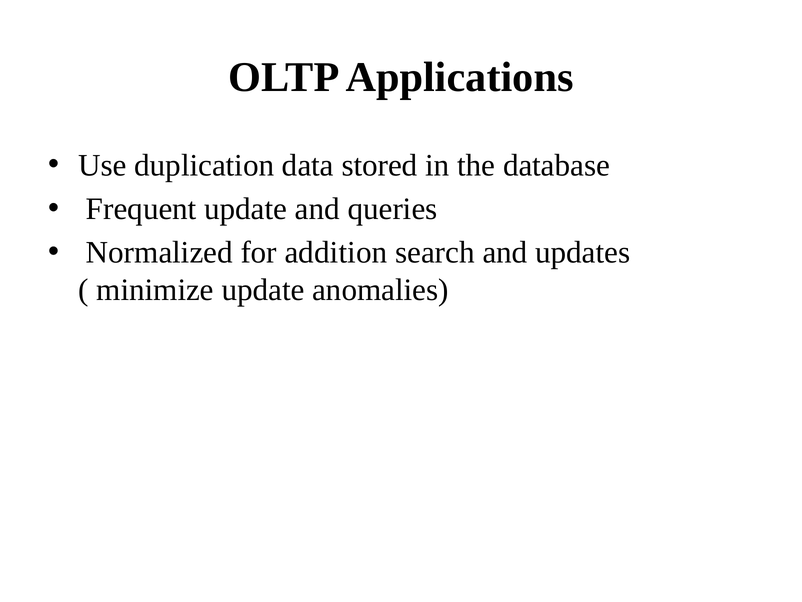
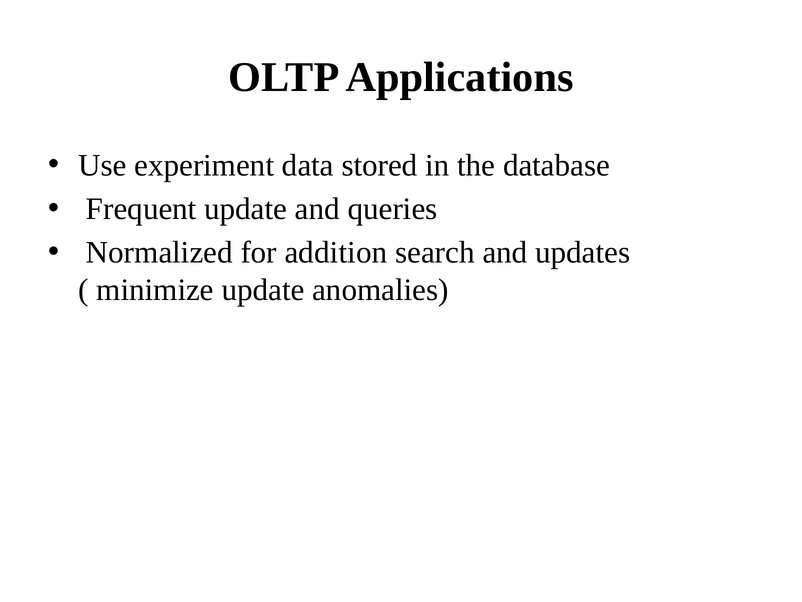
duplication: duplication -> experiment
